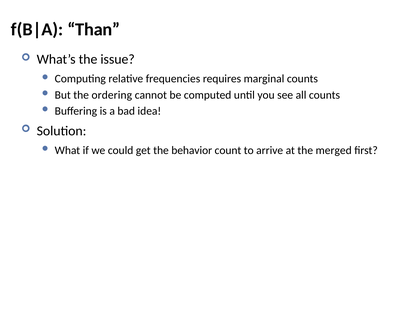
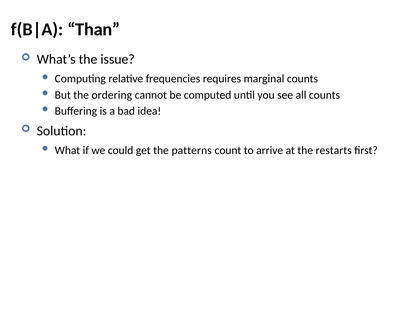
behavior: behavior -> patterns
merged: merged -> restarts
